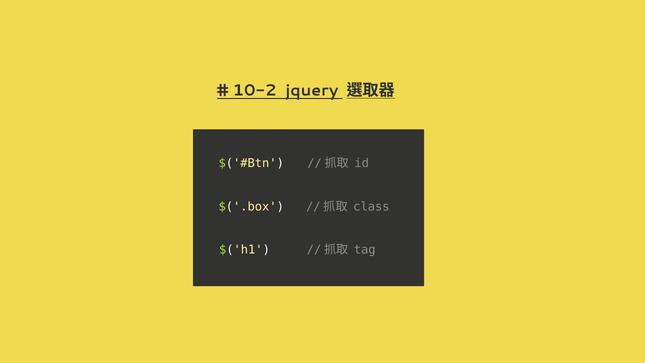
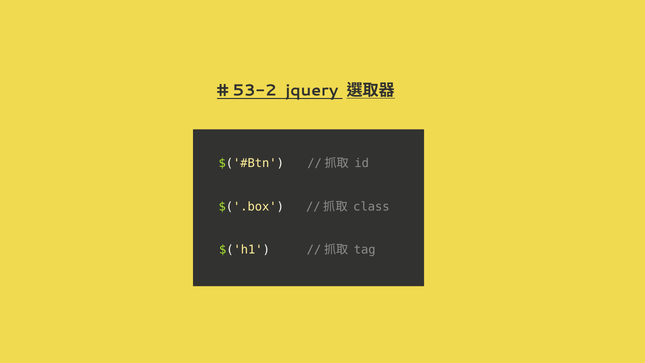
10-2: 10-2 -> 53-2
